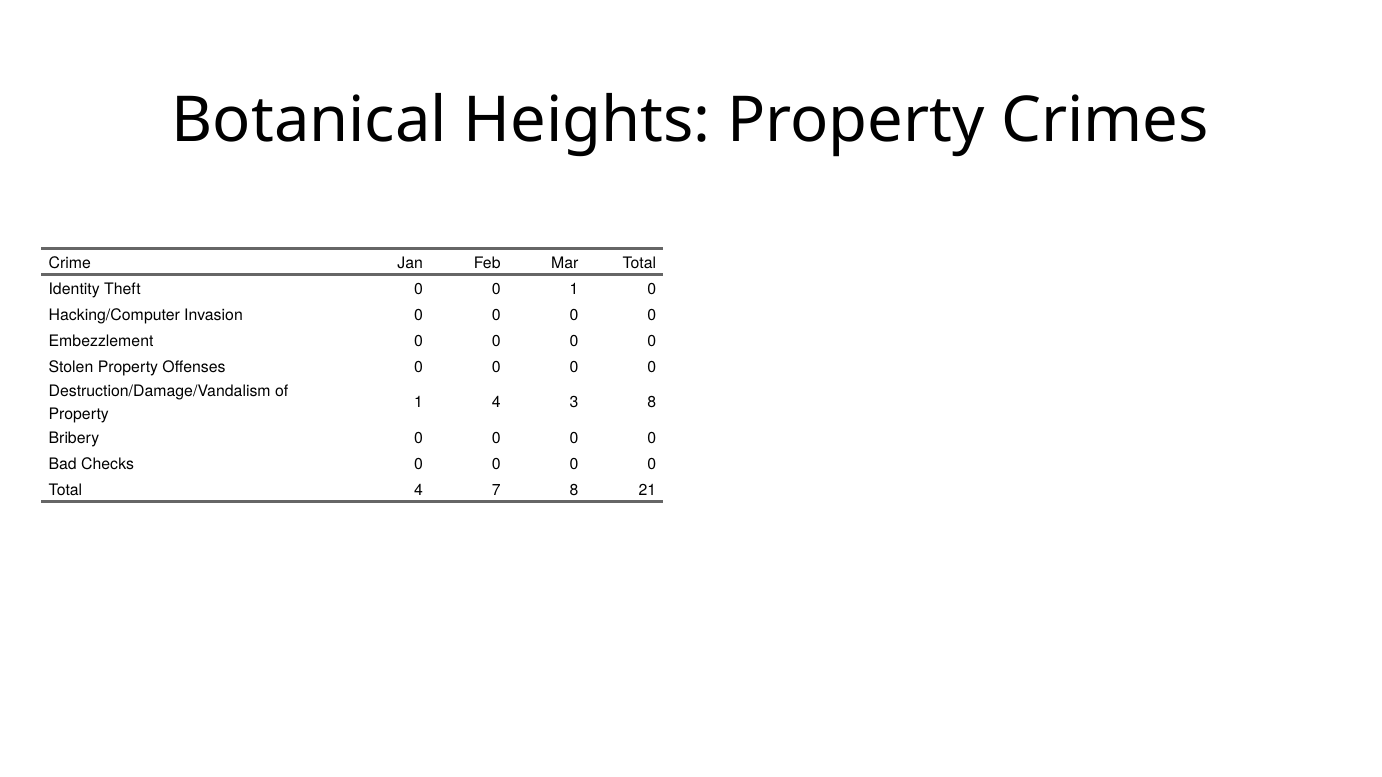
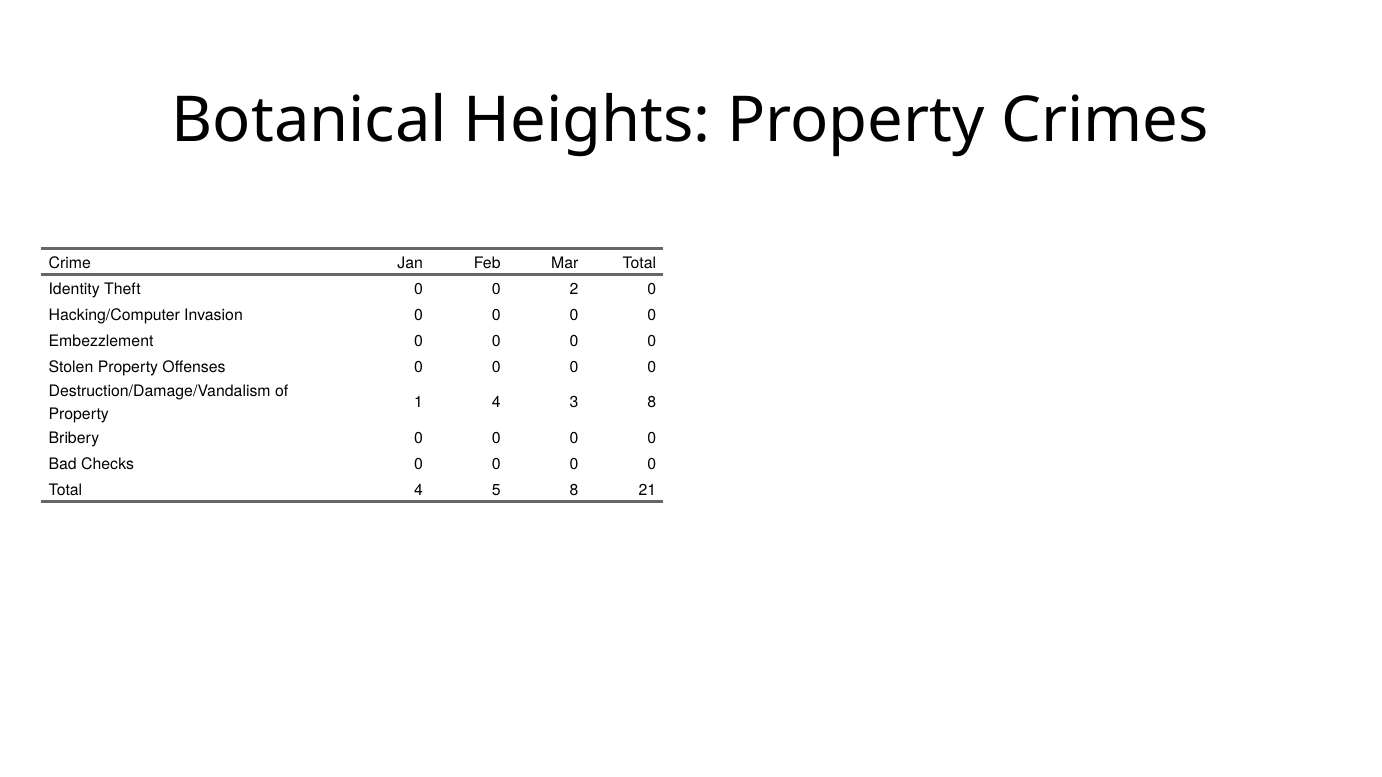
0 1: 1 -> 2
7: 7 -> 5
